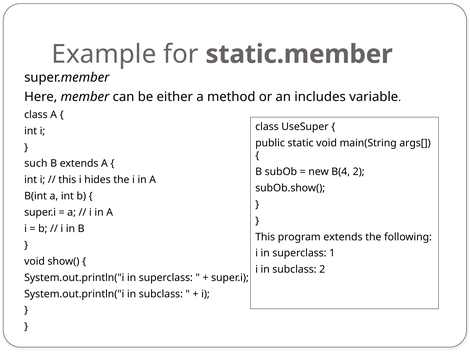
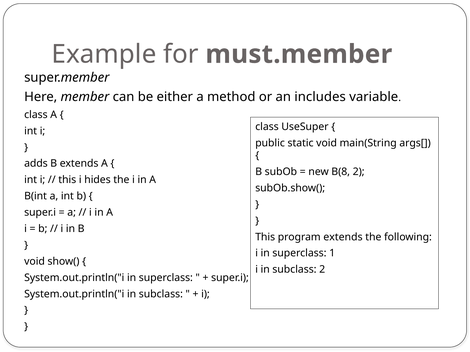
static.member: static.member -> must.member
such: such -> adds
B(4: B(4 -> B(8
